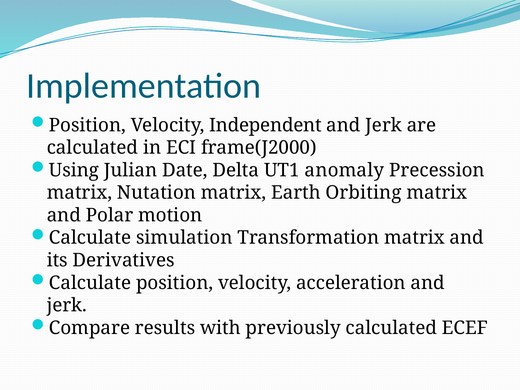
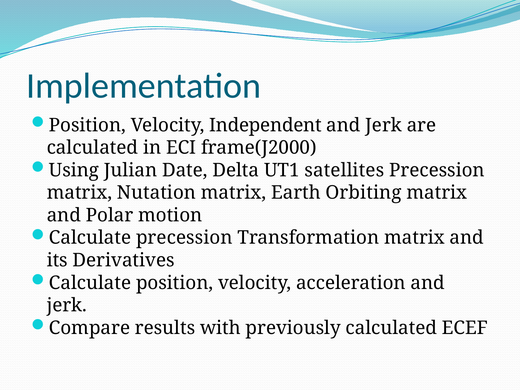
anomaly: anomaly -> satellites
Calculate simulation: simulation -> precession
